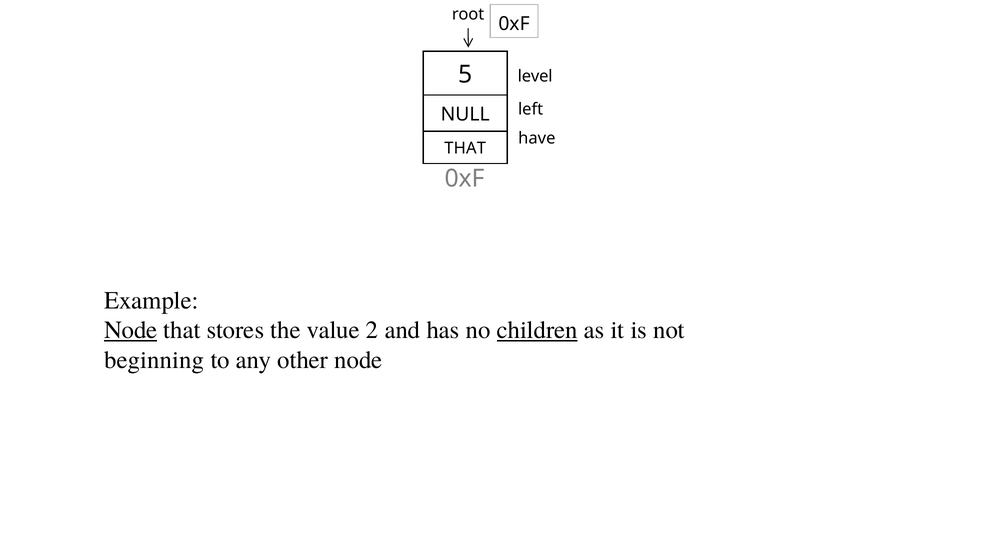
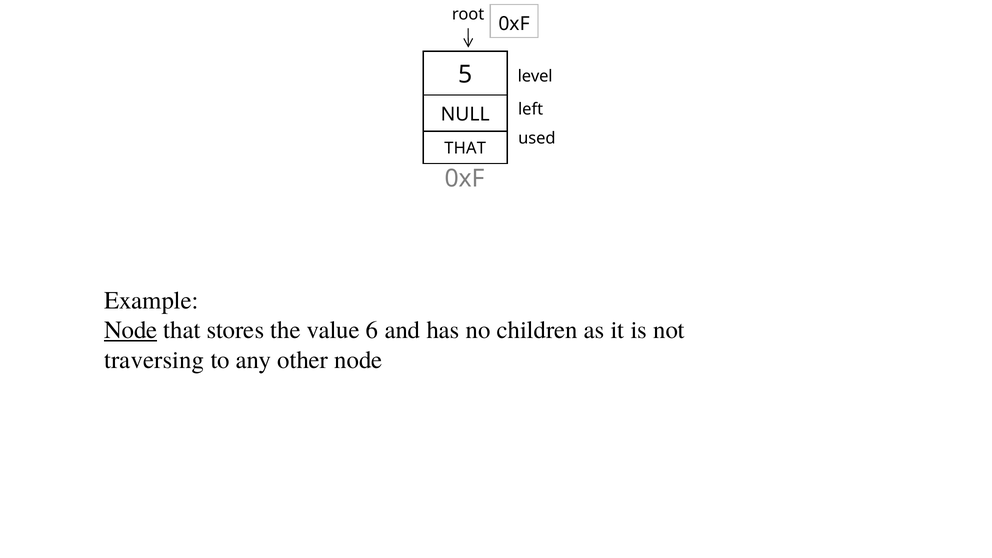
have: have -> used
2: 2 -> 6
children underline: present -> none
beginning: beginning -> traversing
